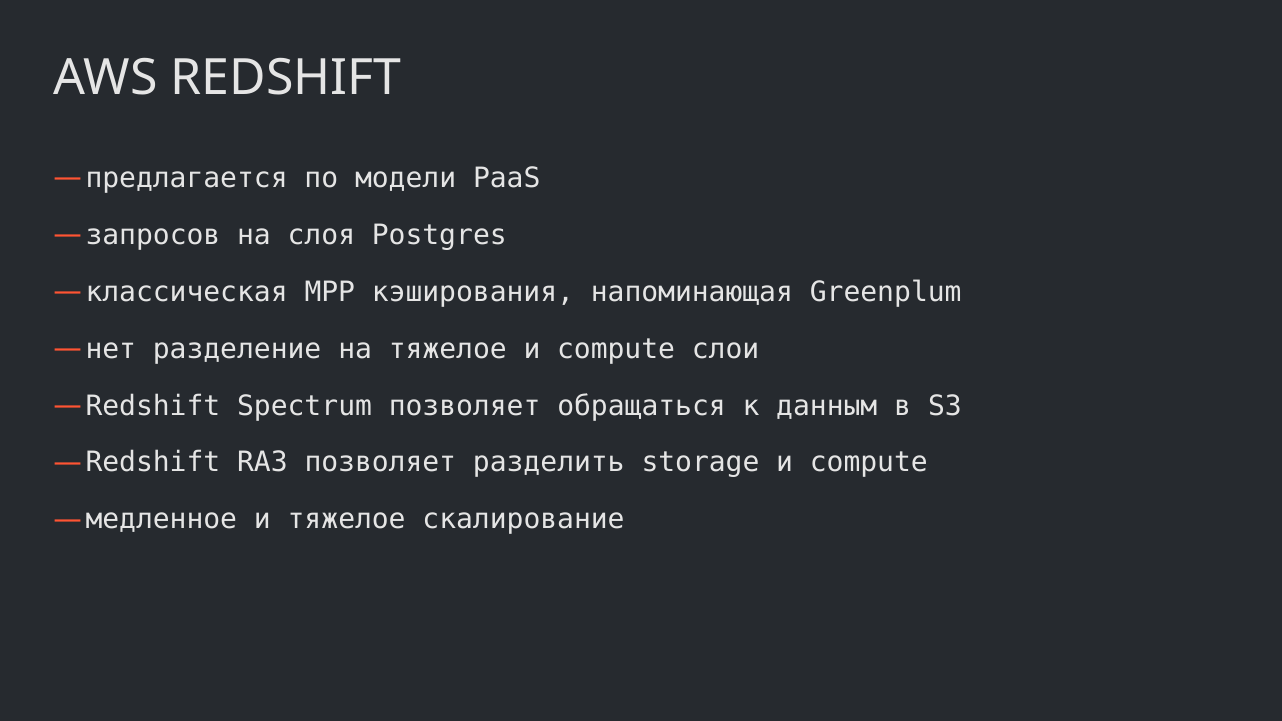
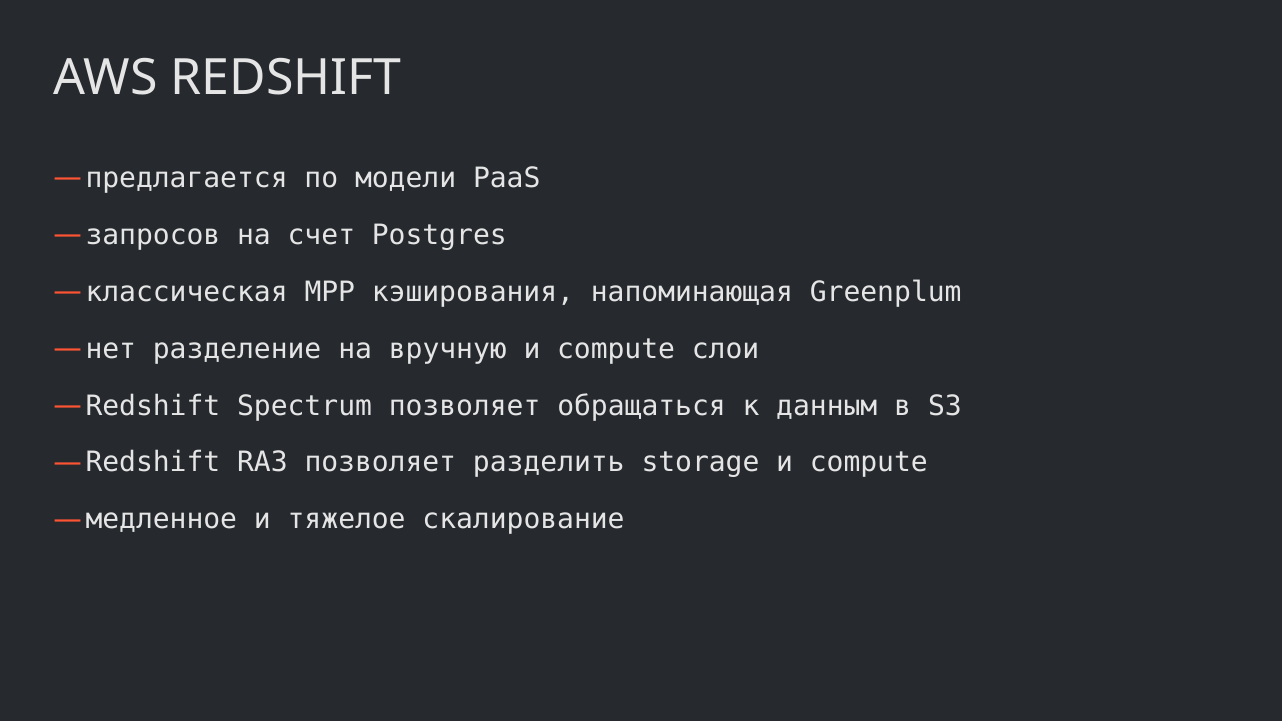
слоя: слоя -> счет
на тяжелое: тяжелое -> вручную
